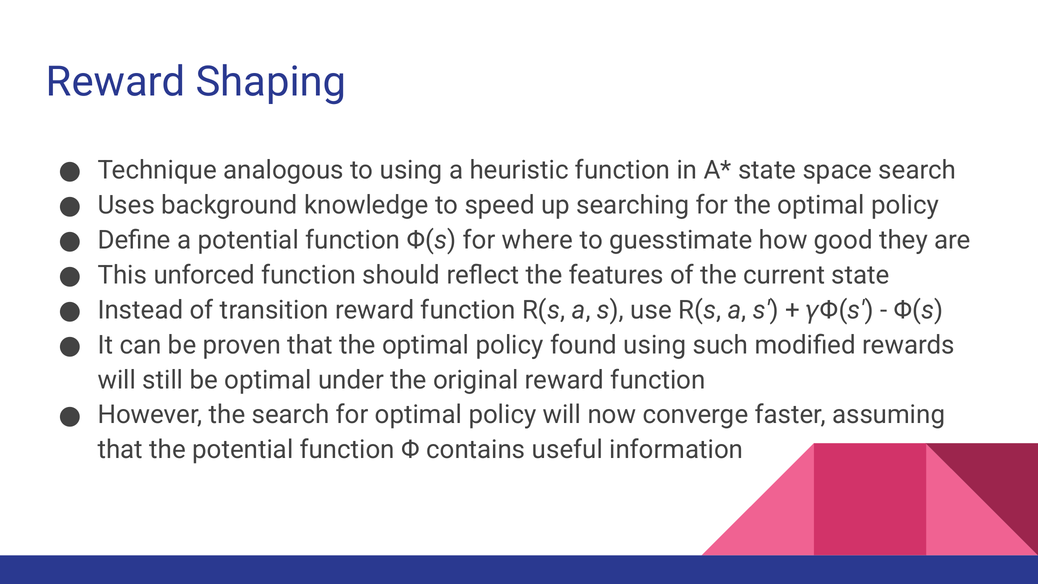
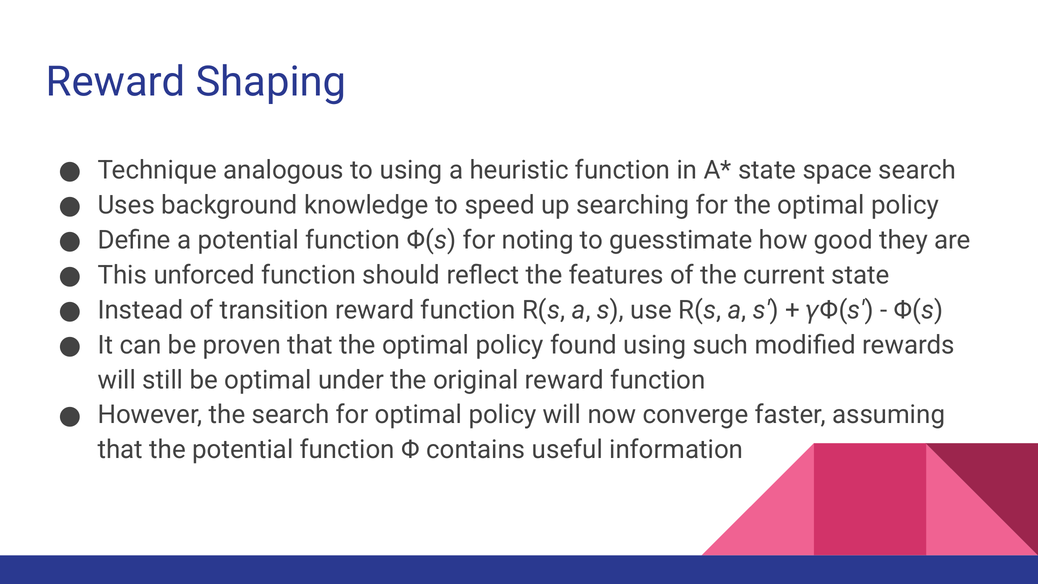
where: where -> noting
